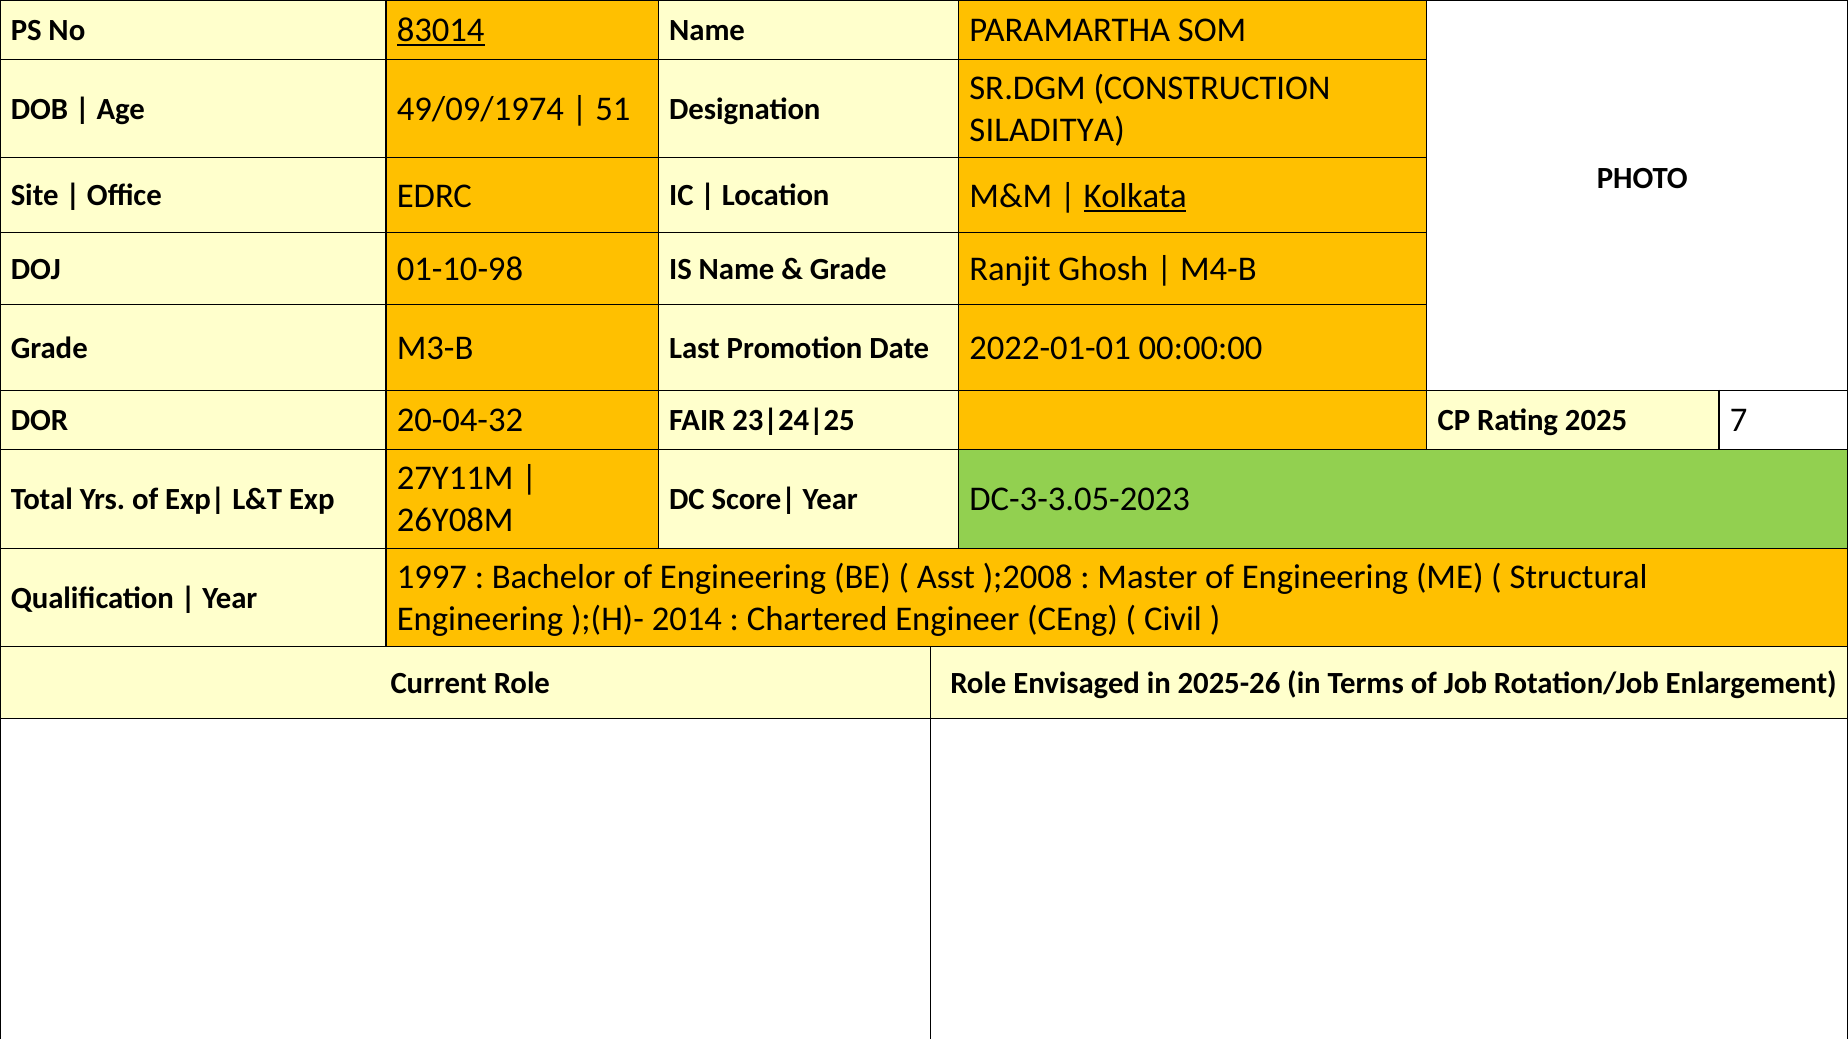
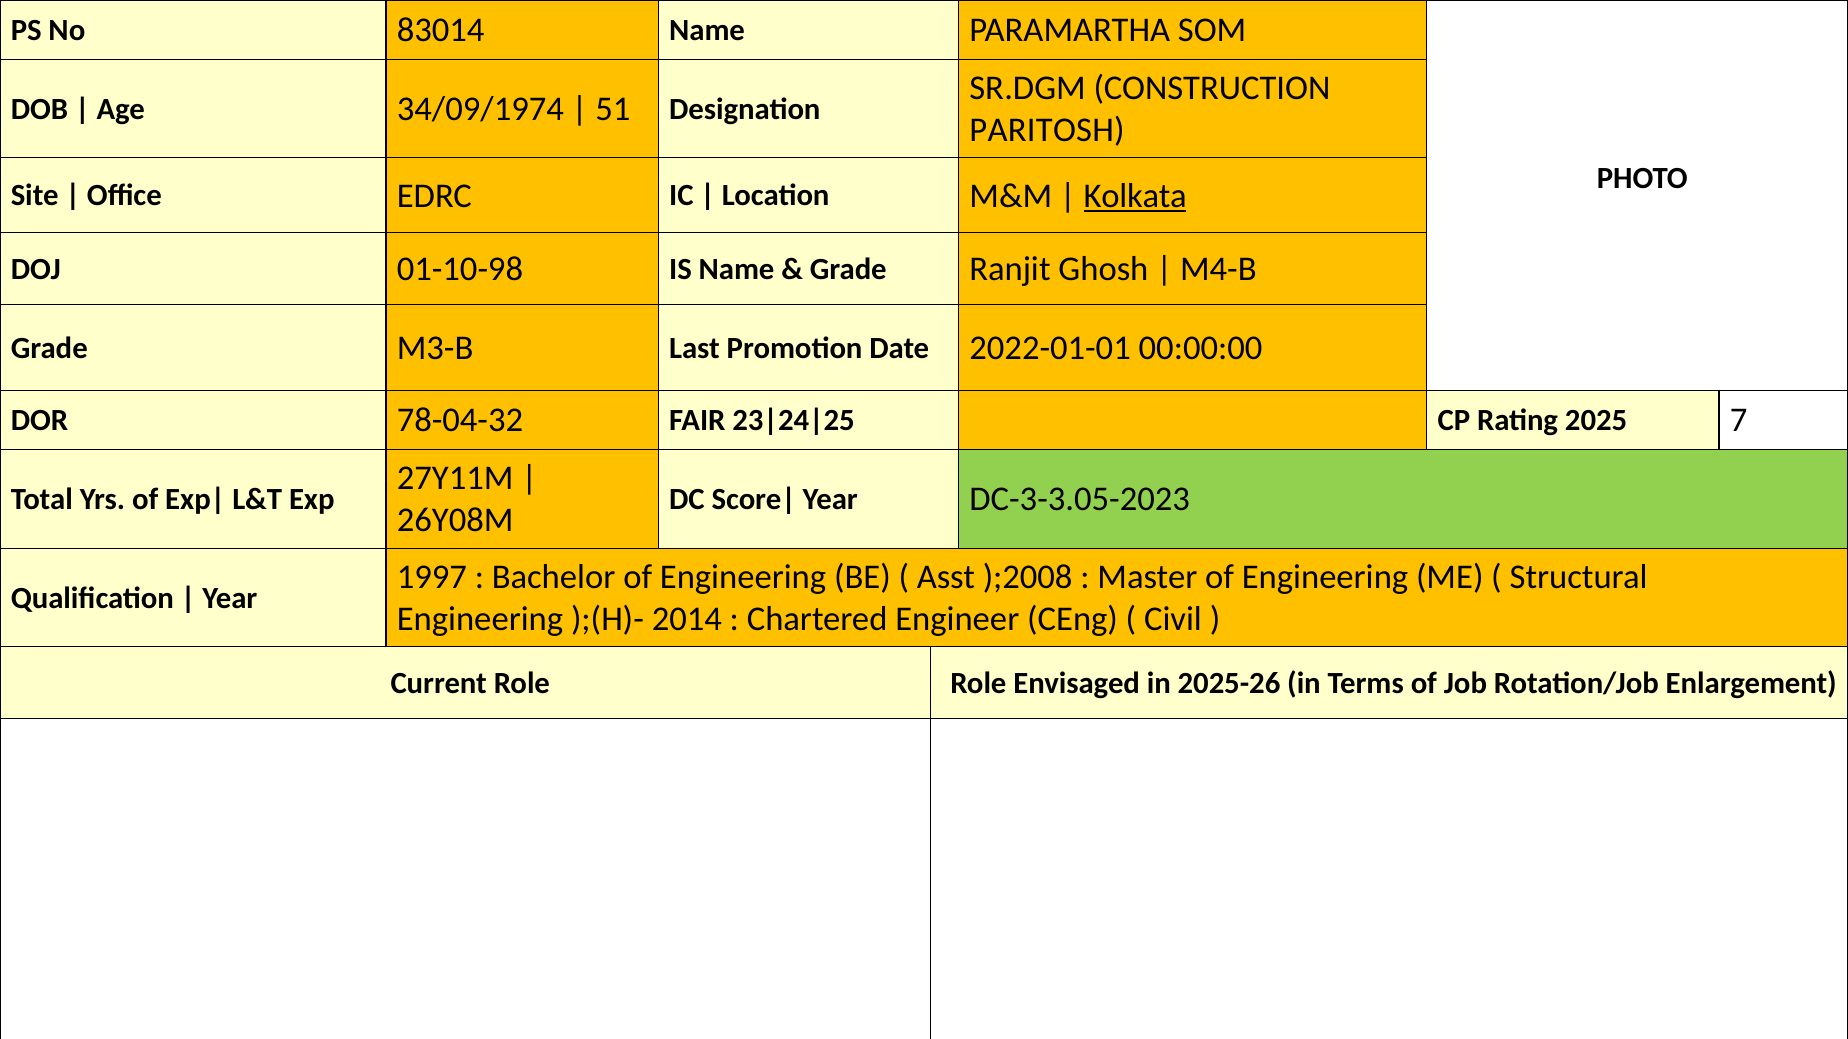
83014 underline: present -> none
49/09/1974: 49/09/1974 -> 34/09/1974
SILADITYA: SILADITYA -> PARITOSH
20-04-32: 20-04-32 -> 78-04-32
